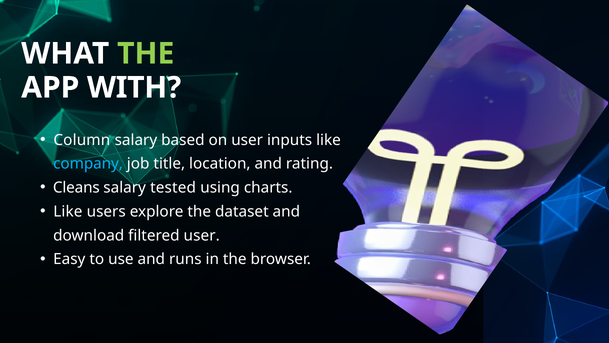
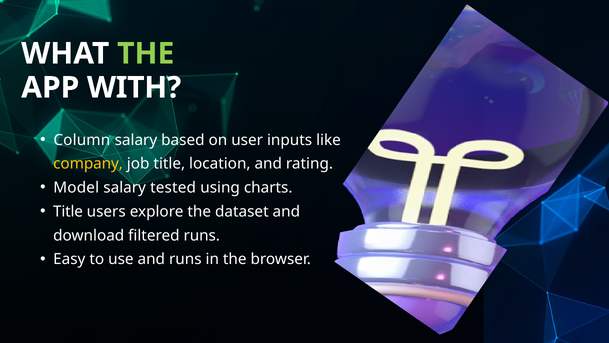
company colour: light blue -> yellow
Cleans: Cleans -> Model
Like at (68, 211): Like -> Title
filtered user: user -> runs
